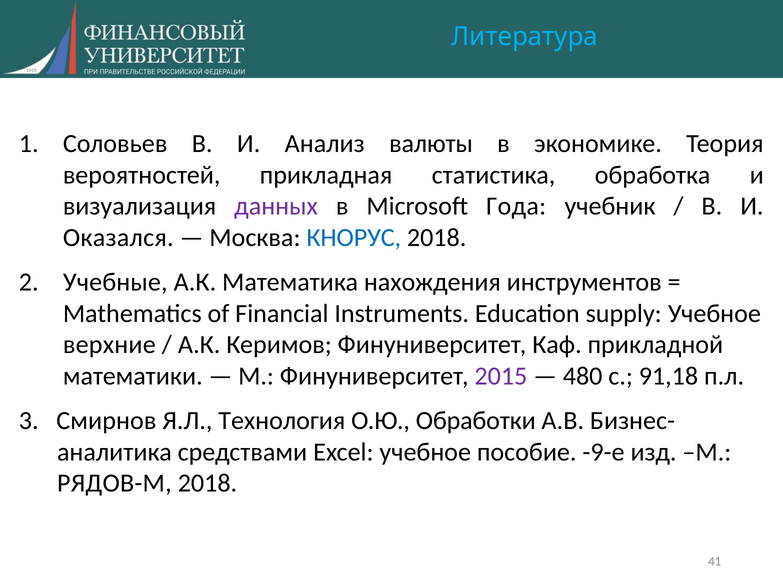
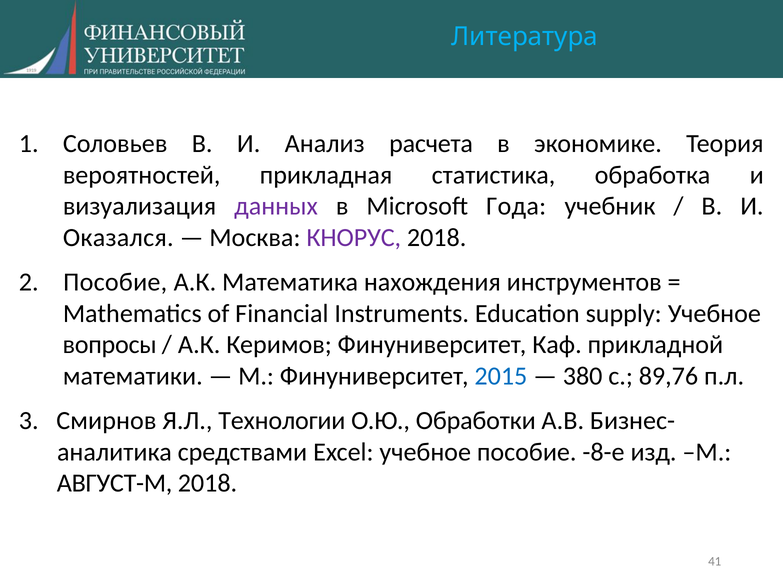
валюты: валюты -> расчета
КНОРУС colour: blue -> purple
Учебные at (115, 282): Учебные -> Пособие
верхние: верхние -> вопросы
2015 colour: purple -> blue
480: 480 -> 380
91,18: 91,18 -> 89,76
Технология: Технология -> Технологии
-9-е: -9-е -> -8-е
РЯДОВ-М: РЯДОВ-М -> АВГУСТ-М
